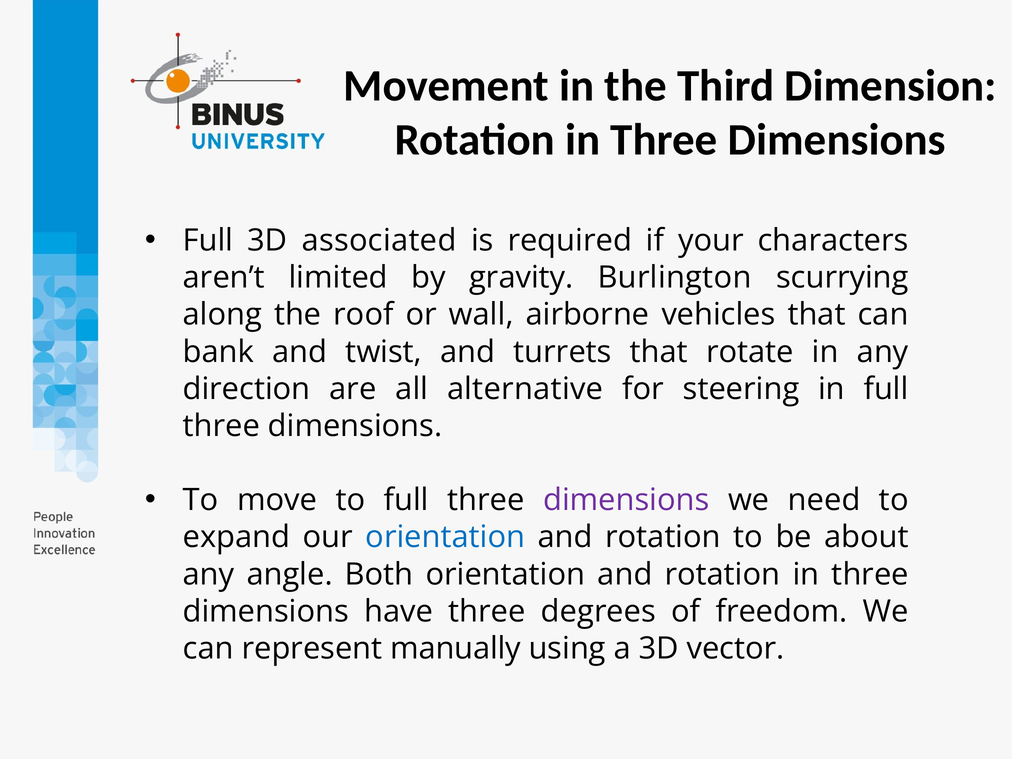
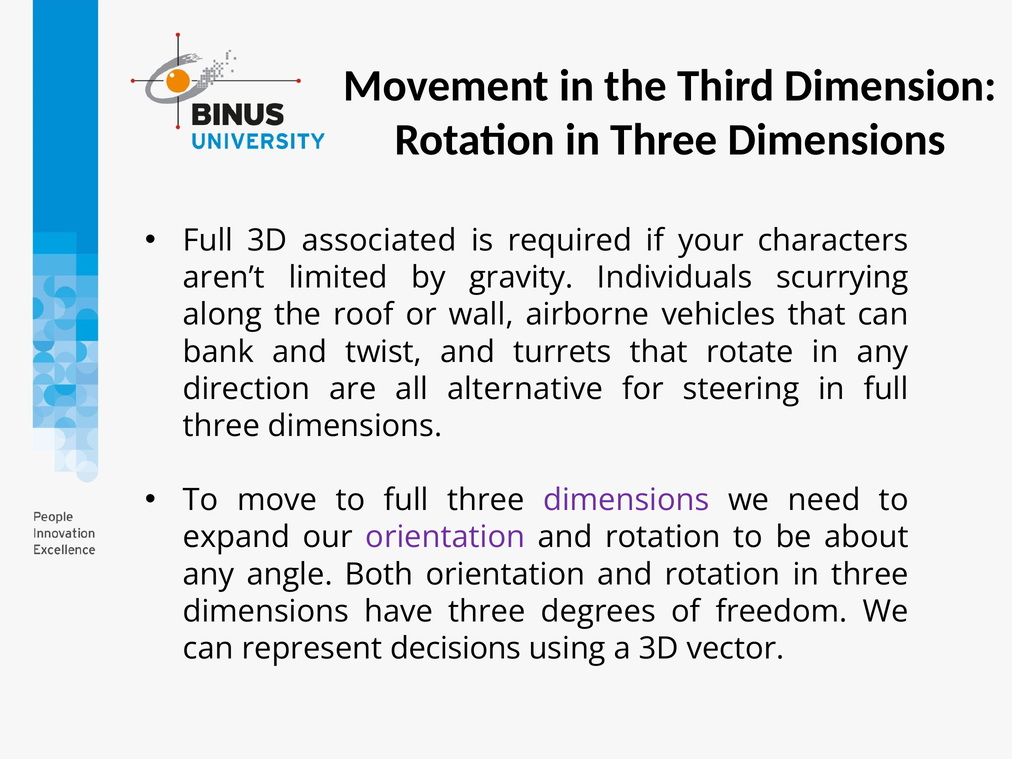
Burlington: Burlington -> Individuals
orientation at (445, 537) colour: blue -> purple
manually: manually -> decisions
